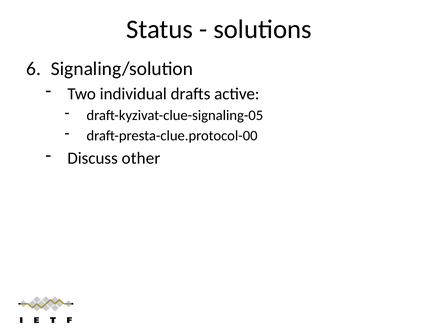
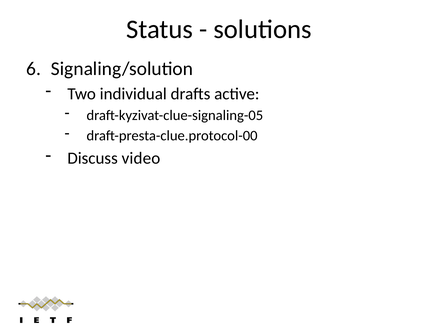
other: other -> video
